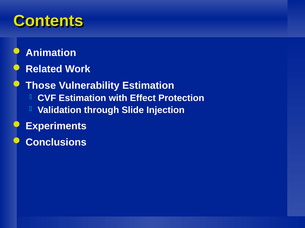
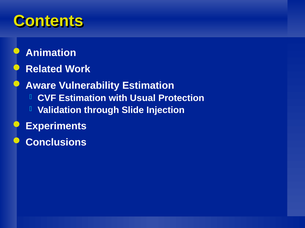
Those: Those -> Aware
Effect: Effect -> Usual
